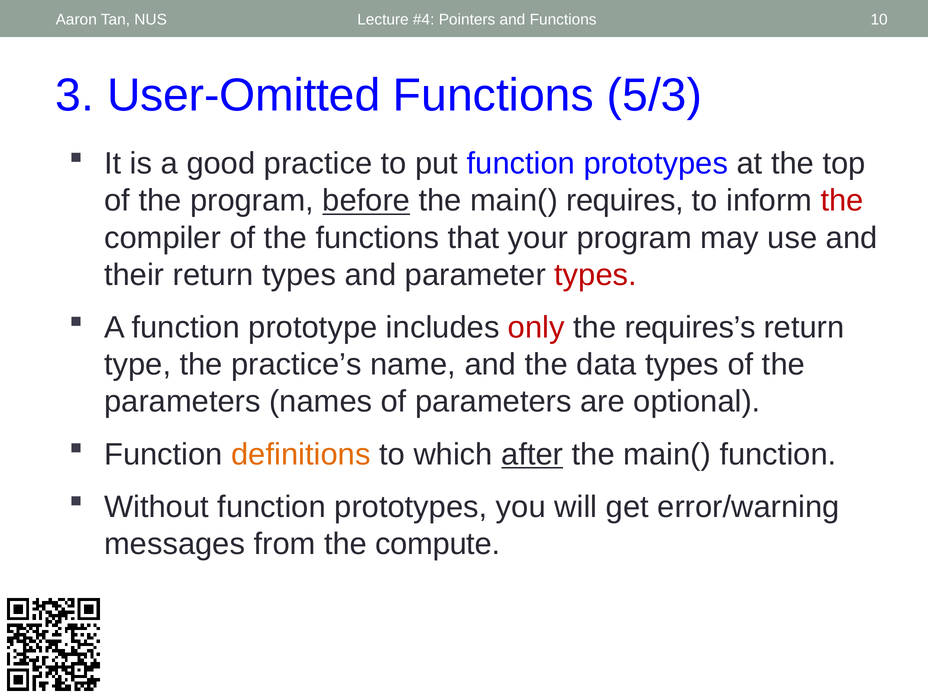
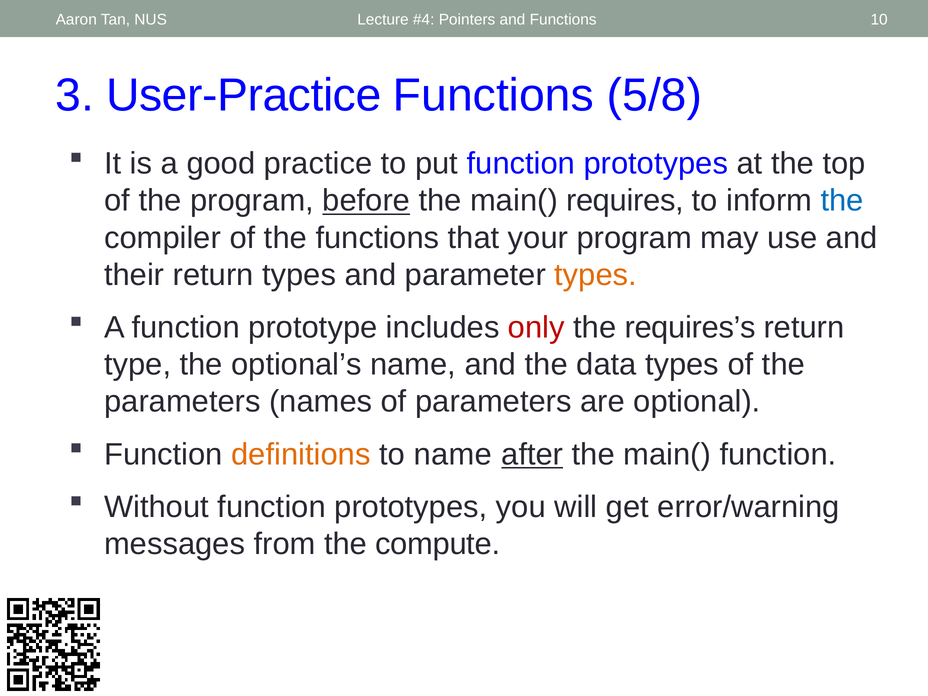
User-Omitted: User-Omitted -> User-Practice
5/3: 5/3 -> 5/8
the at (842, 201) colour: red -> blue
types at (596, 275) colour: red -> orange
practice’s: practice’s -> optional’s
to which: which -> name
